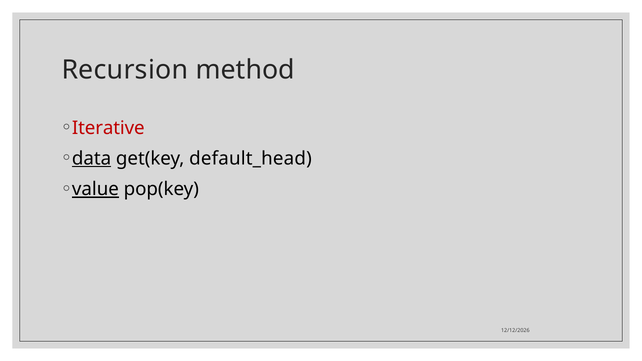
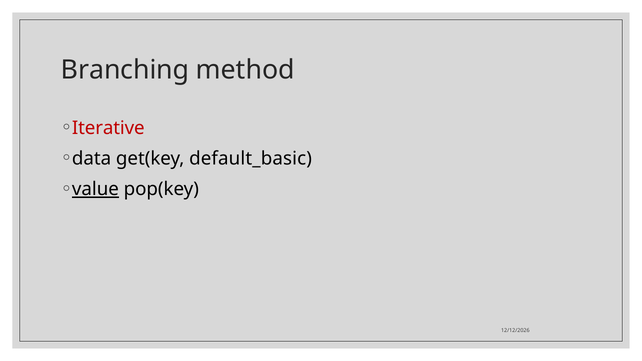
Recursion: Recursion -> Branching
data underline: present -> none
default_head: default_head -> default_basic
